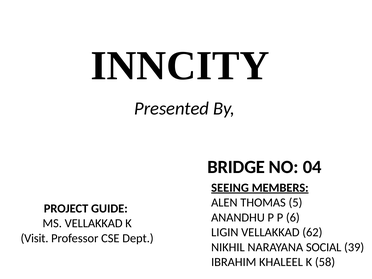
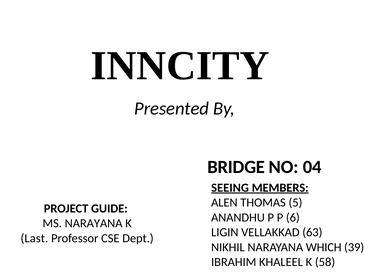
MS VELLAKKAD: VELLAKKAD -> NARAYANA
62: 62 -> 63
Visit: Visit -> Last
SOCIAL: SOCIAL -> WHICH
